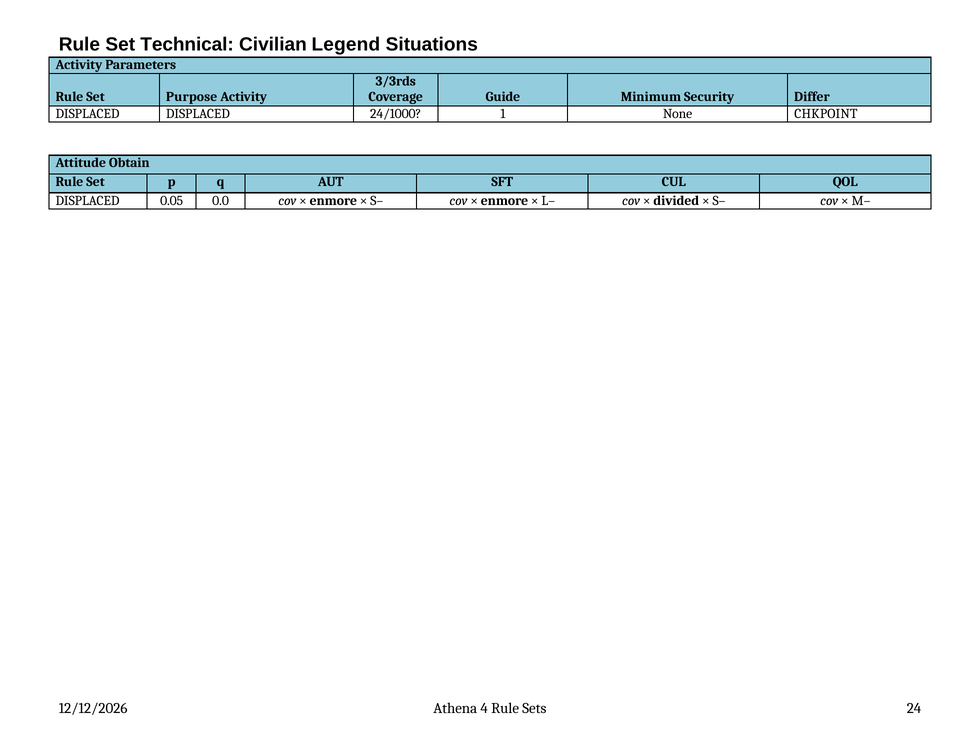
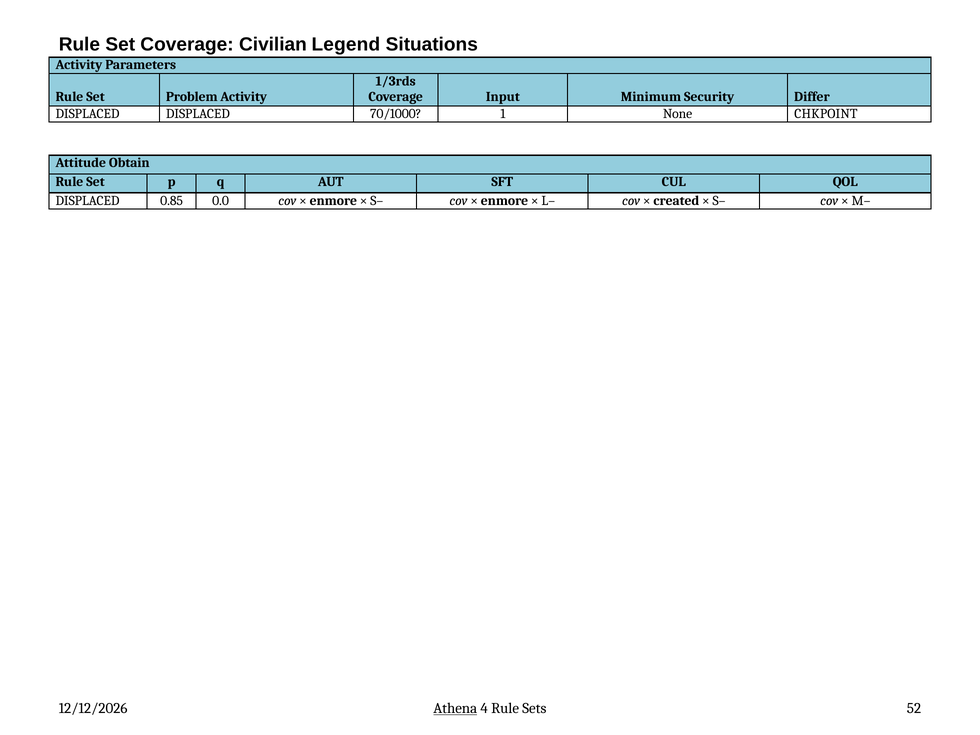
Set Technical: Technical -> Coverage
3/3rds: 3/3rds -> 1/3rds
Purpose: Purpose -> Problem
Guide: Guide -> Input
24/1000: 24/1000 -> 70/1000
0.05: 0.05 -> 0.85
divided: divided -> created
Athena underline: none -> present
24: 24 -> 52
